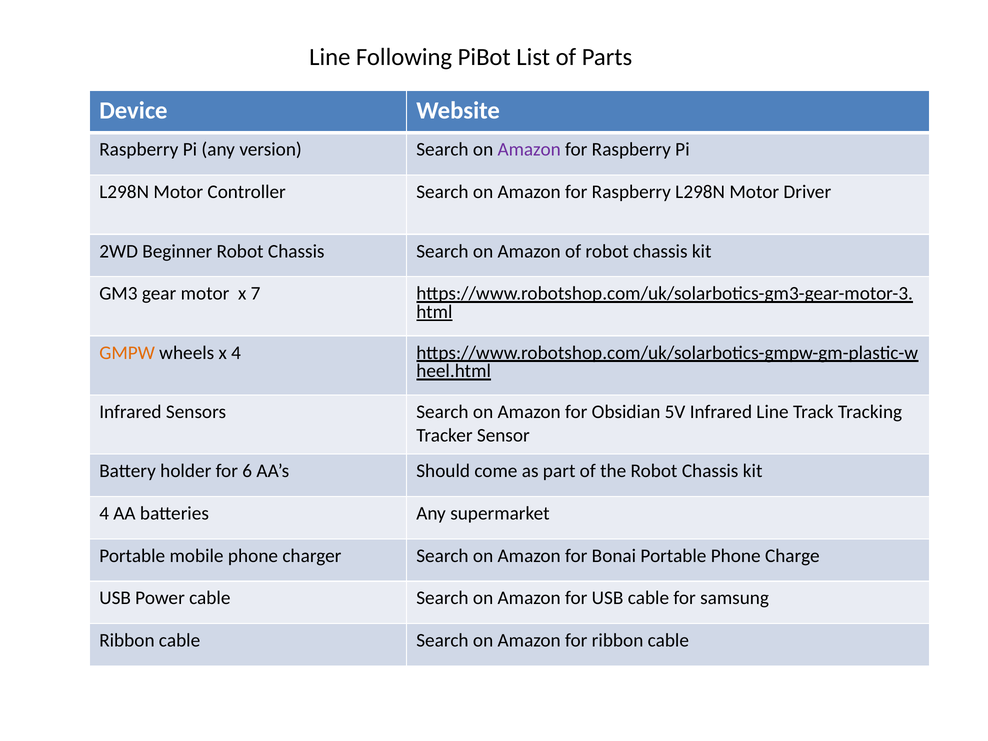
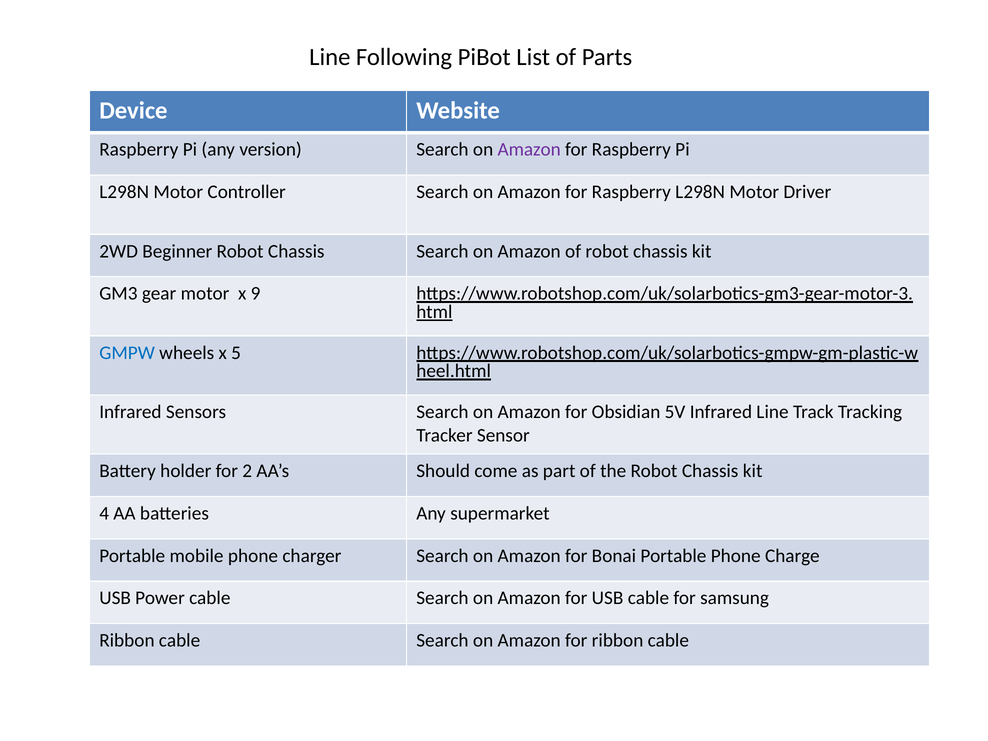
7: 7 -> 9
GMPW colour: orange -> blue
x 4: 4 -> 5
6: 6 -> 2
